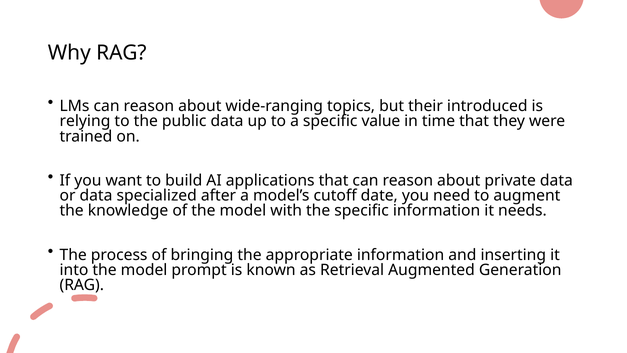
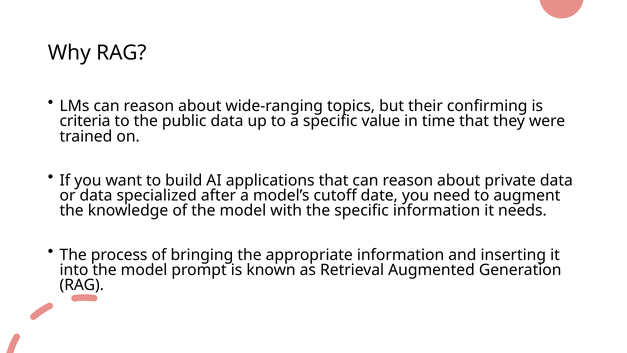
introduced: introduced -> confirming
relying: relying -> criteria
